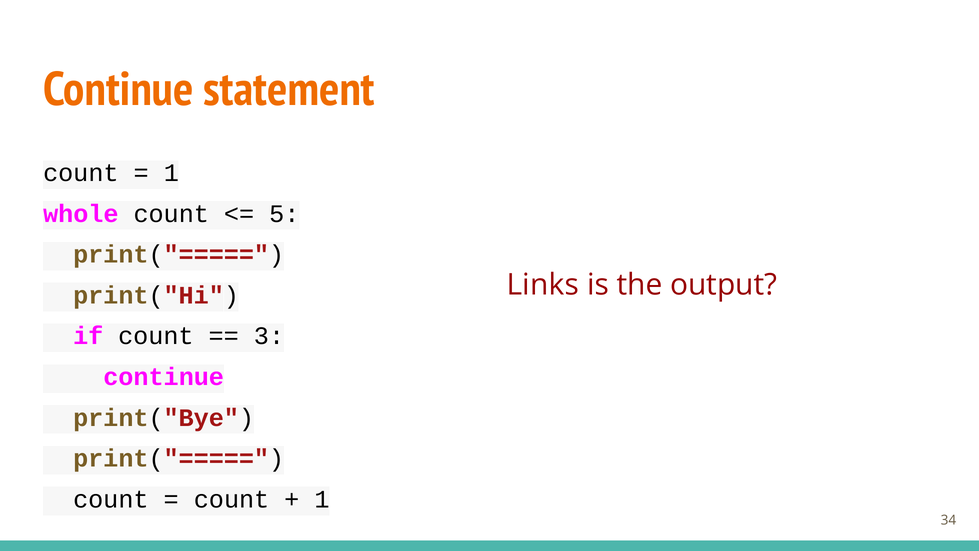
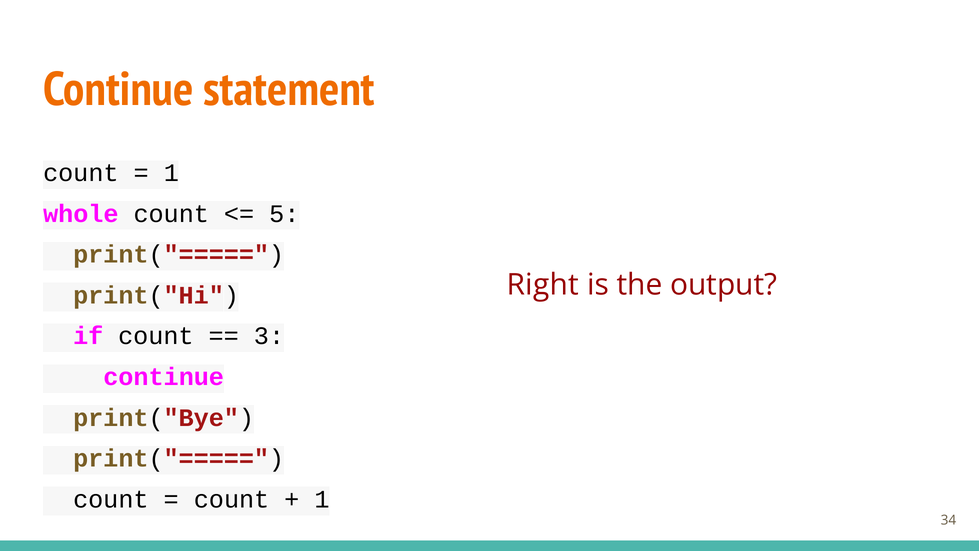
Links: Links -> Right
